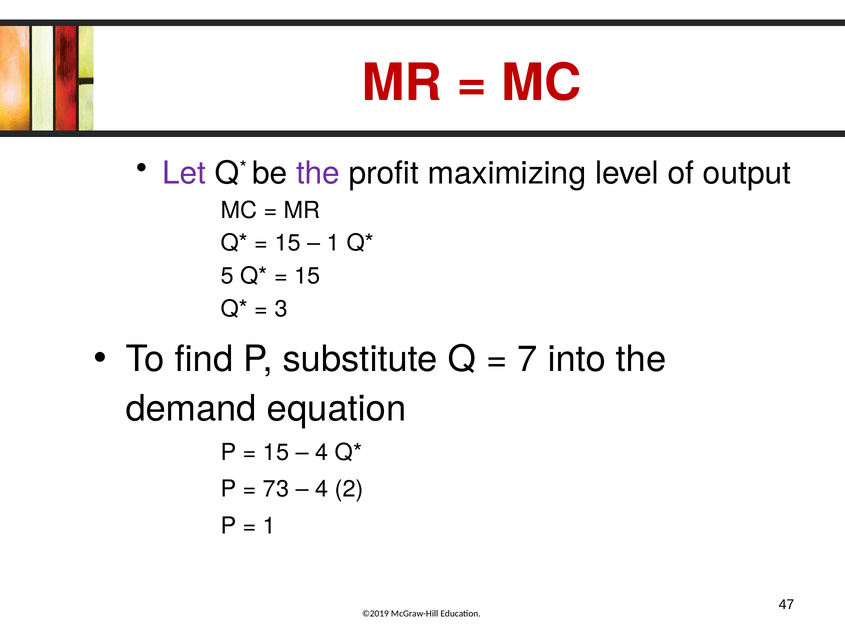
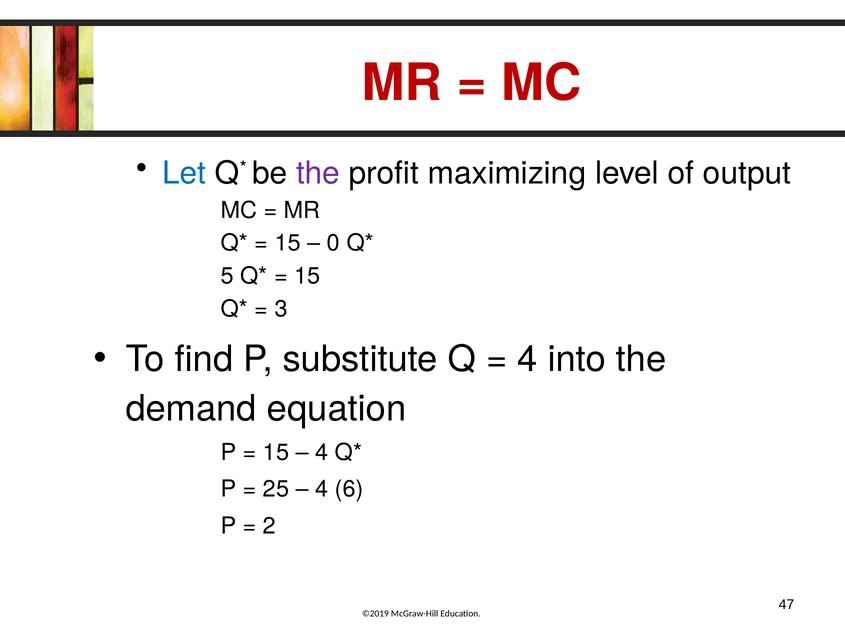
Let colour: purple -> blue
1 at (333, 243): 1 -> 0
7 at (527, 360): 7 -> 4
73: 73 -> 25
2: 2 -> 6
1 at (269, 527): 1 -> 2
